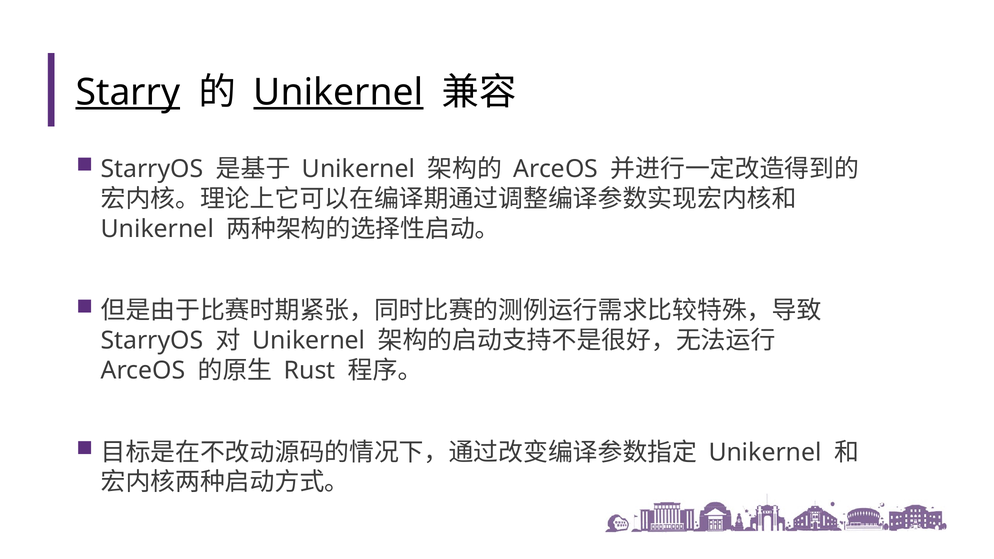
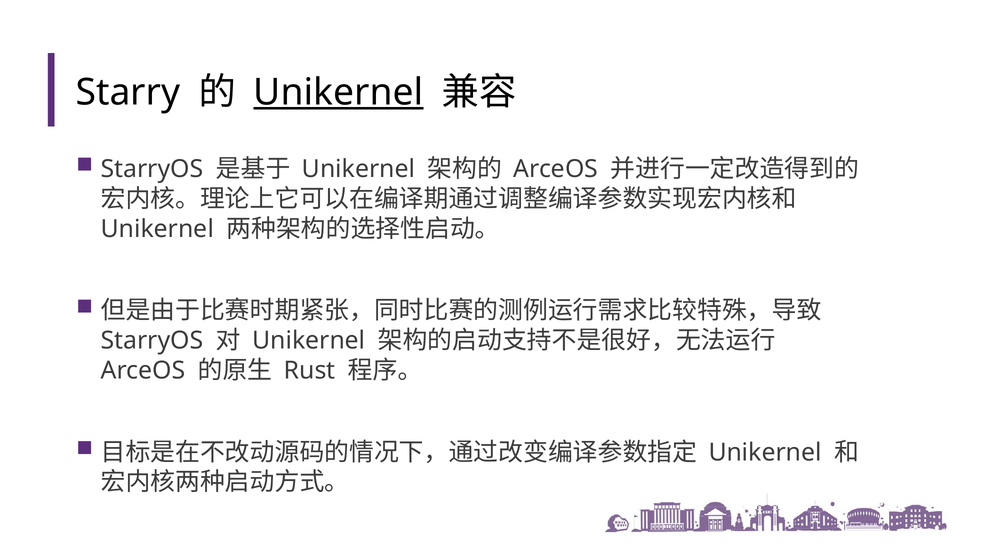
Starry underline: present -> none
